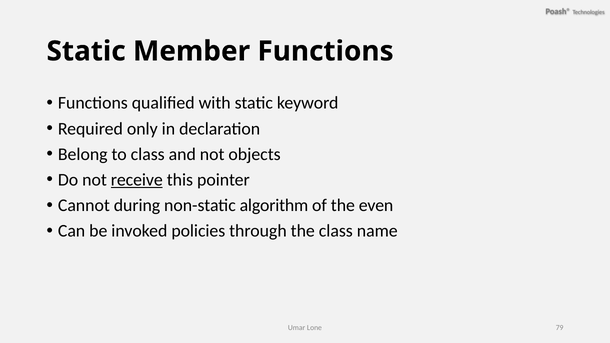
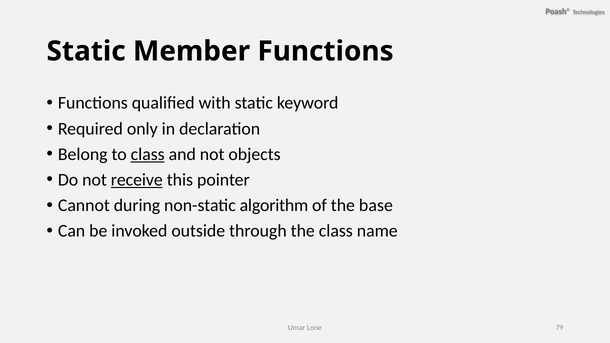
class at (148, 154) underline: none -> present
even: even -> base
policies: policies -> outside
